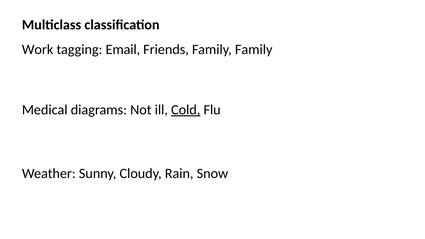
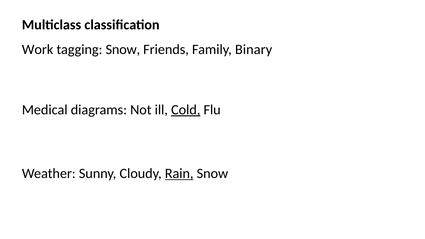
tagging Email: Email -> Snow
Family Family: Family -> Binary
Rain underline: none -> present
